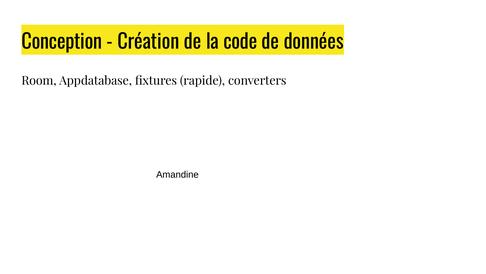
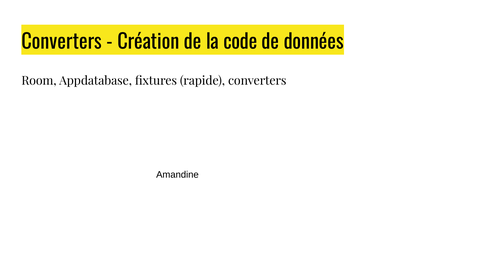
Conception at (62, 42): Conception -> Converters
